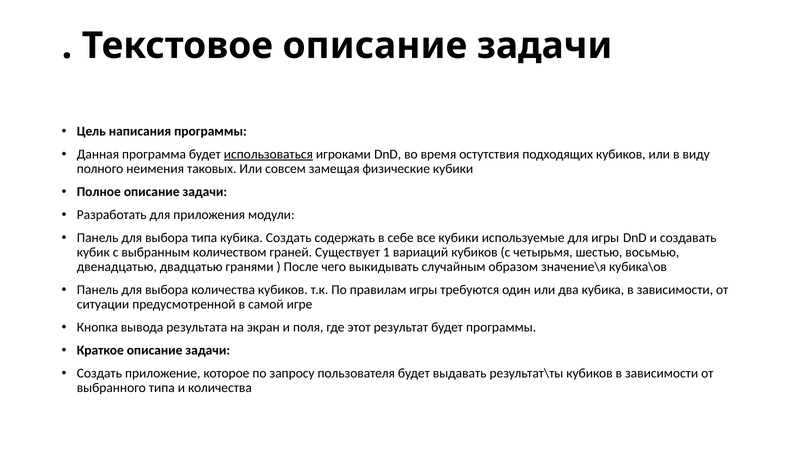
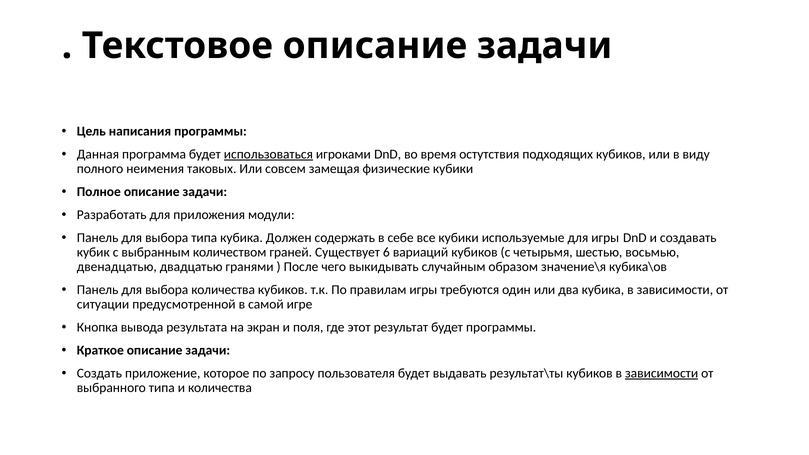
кубика Создать: Создать -> Должен
1: 1 -> 6
зависимости at (662, 373) underline: none -> present
